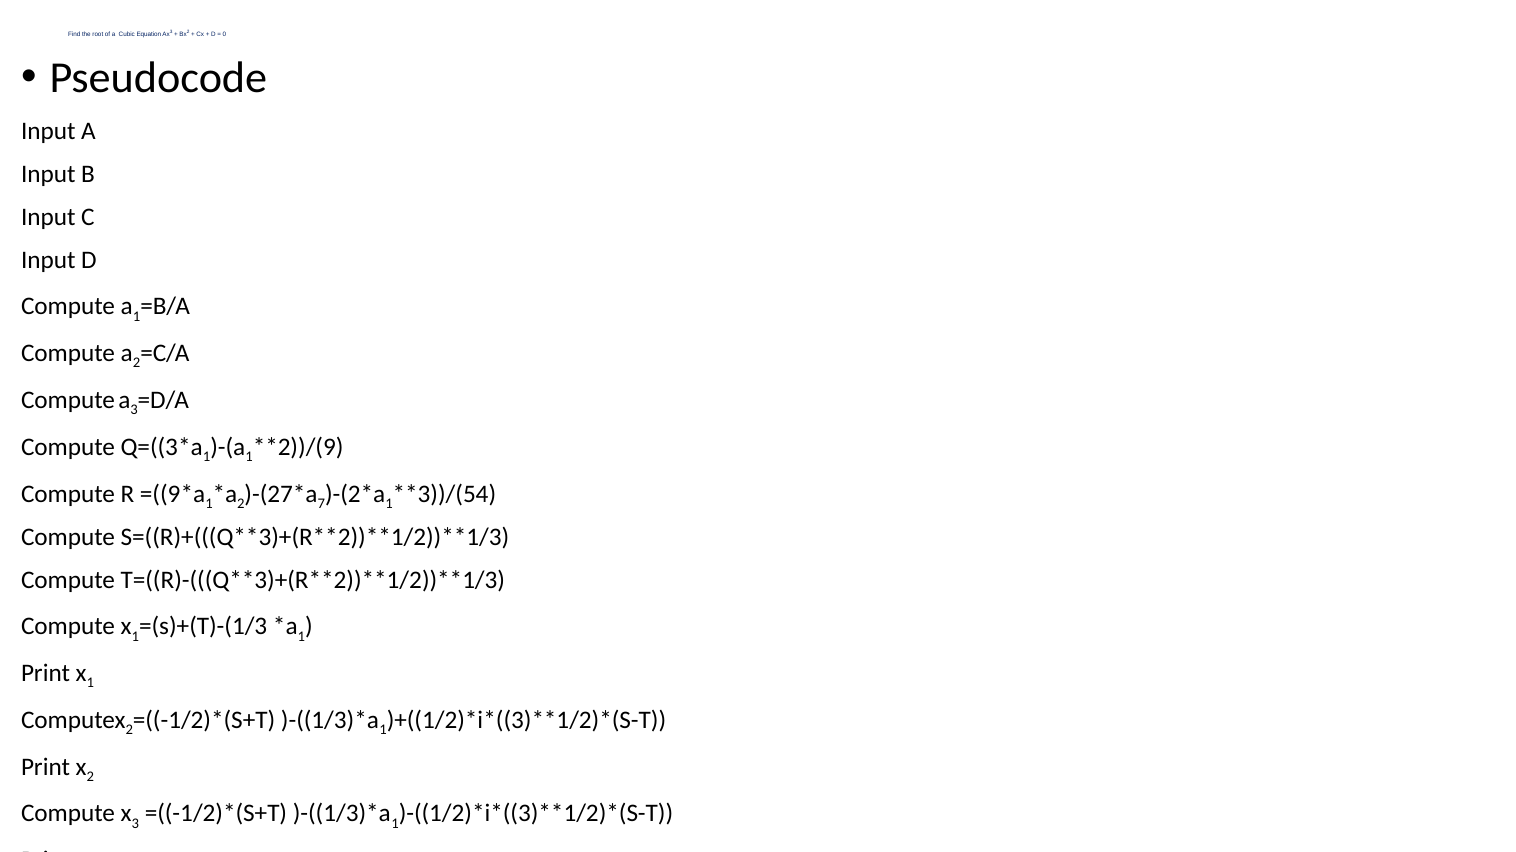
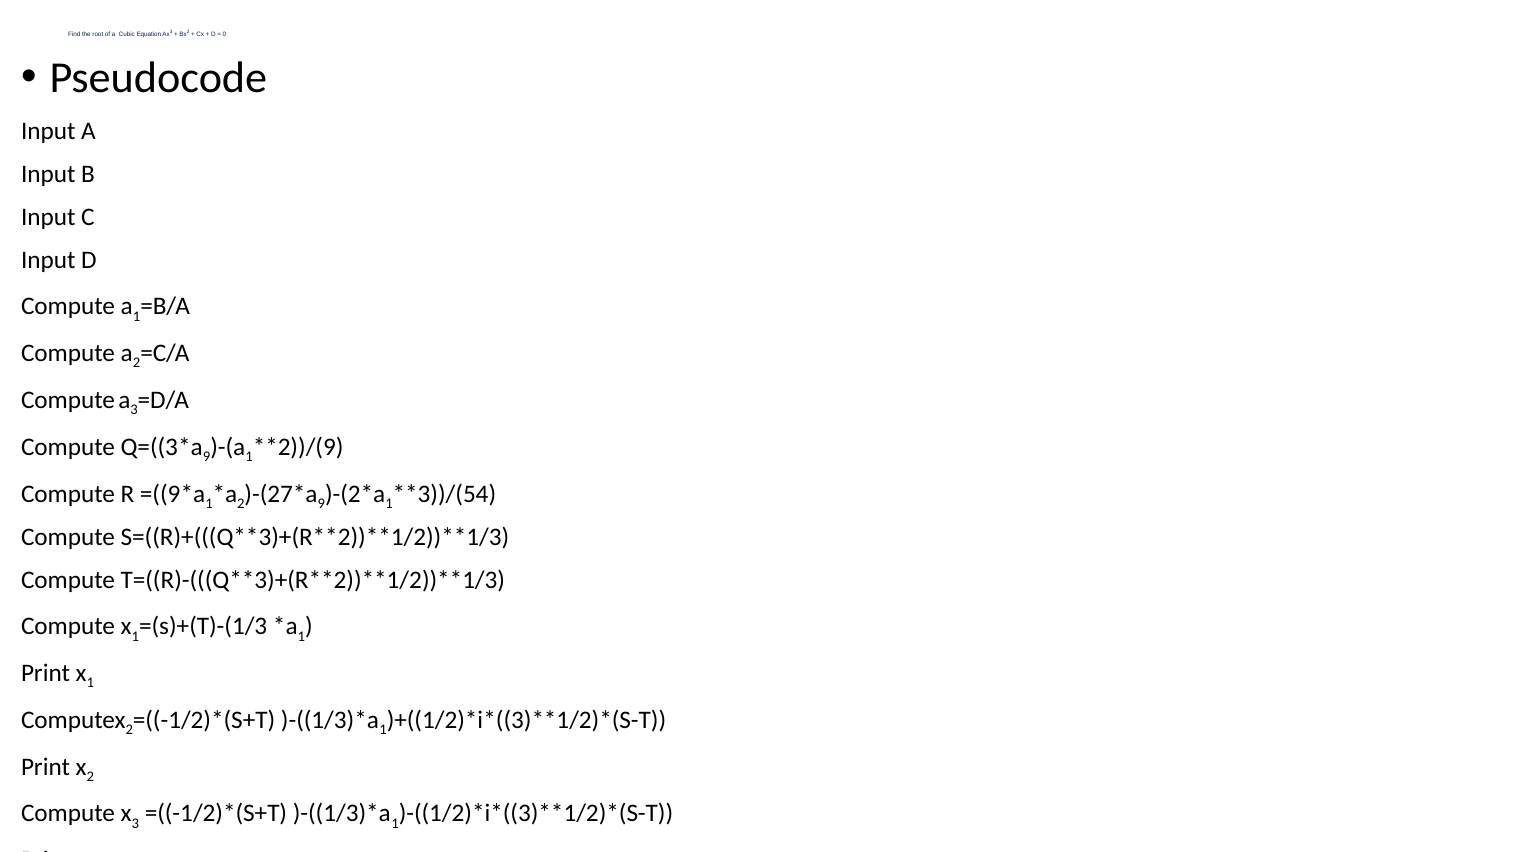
1 at (207, 457): 1 -> 9
7 at (321, 504): 7 -> 9
